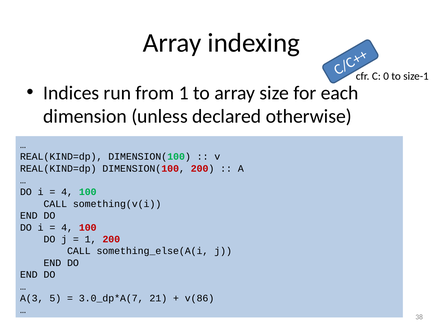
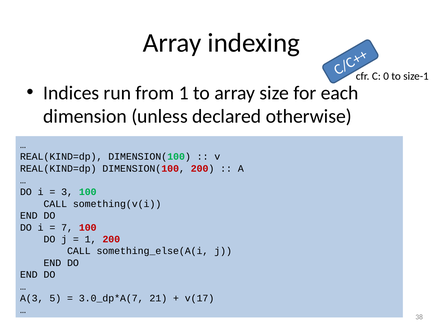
4 at (67, 192): 4 -> 3
4 at (67, 228): 4 -> 7
v(86: v(86 -> v(17
